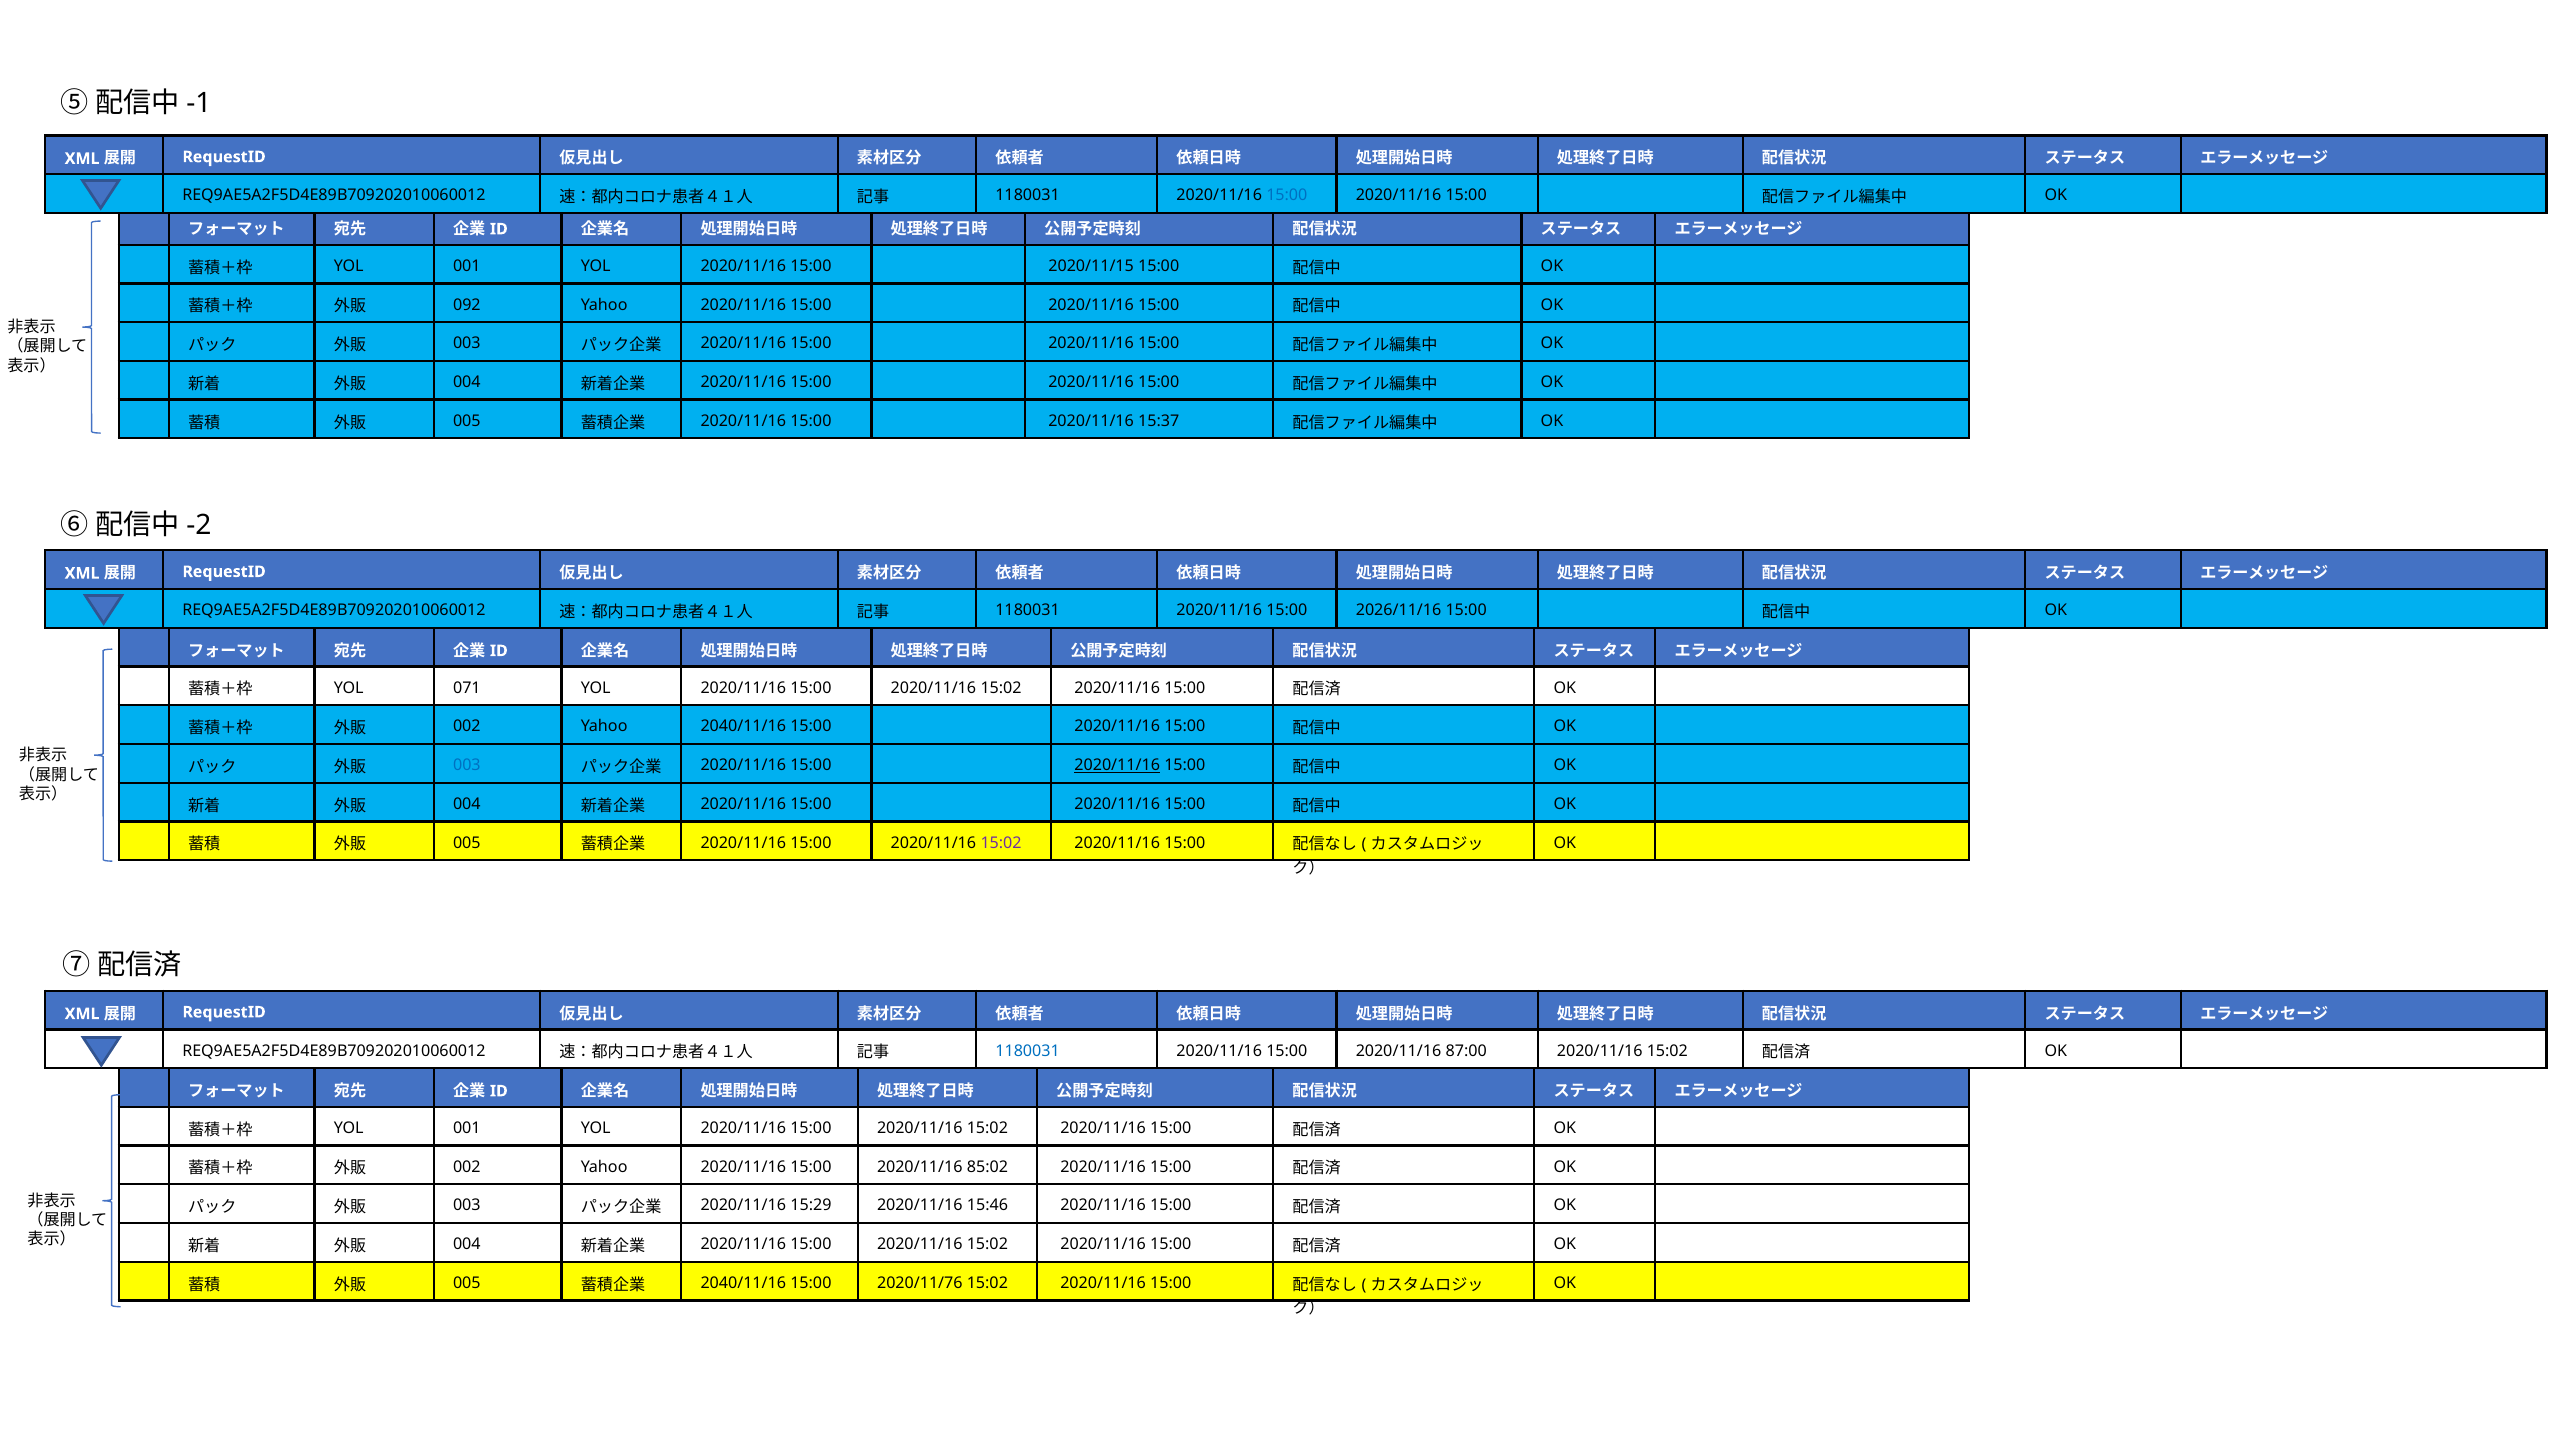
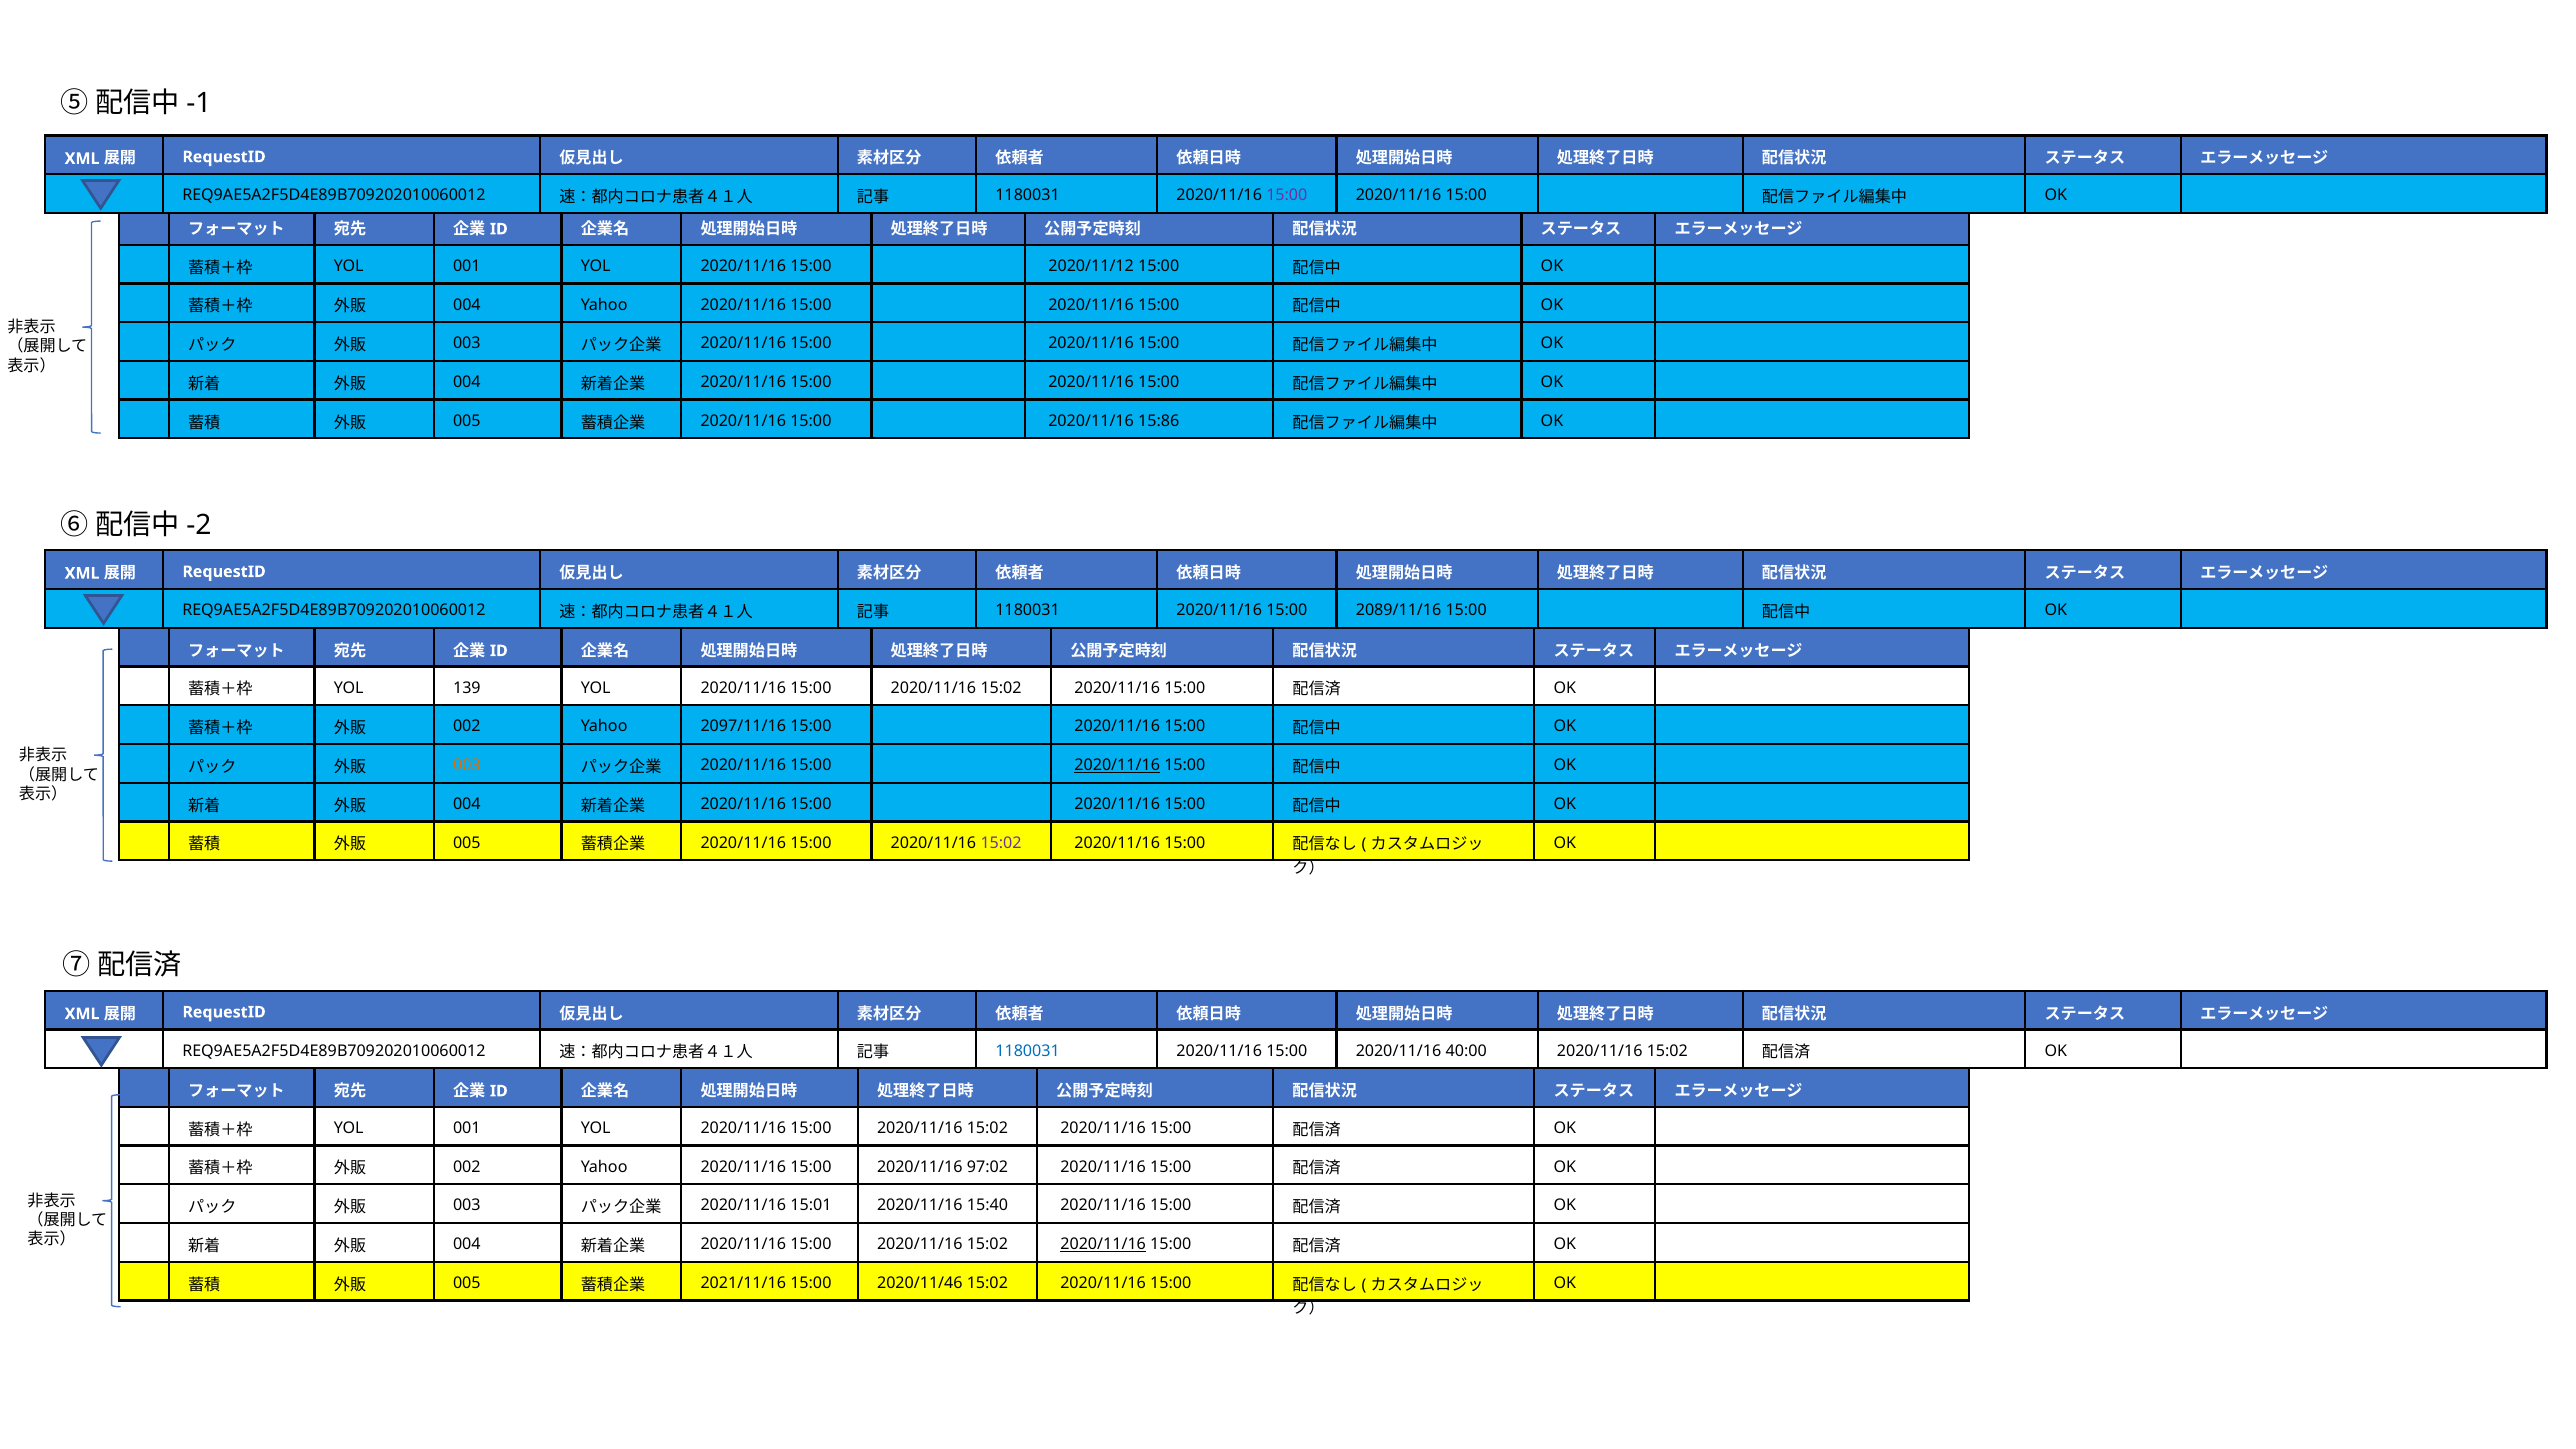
15:00 at (1287, 196) colour: blue -> purple
2020/11/15: 2020/11/15 -> 2020/11/12
092 at (467, 305): 092 -> 004
15:37: 15:37 -> 15:86
2026/11/16: 2026/11/16 -> 2089/11/16
071: 071 -> 139
Yahoo 2040/11/16: 2040/11/16 -> 2097/11/16
003 at (467, 765) colour: blue -> orange
87:00: 87:00 -> 40:00
85:02: 85:02 -> 97:02
15:29: 15:29 -> 15:01
15:46: 15:46 -> 15:40
2020/11/16 at (1103, 1244) underline: none -> present
2040/11/16 at (743, 1283): 2040/11/16 -> 2021/11/16
2020/11/76: 2020/11/76 -> 2020/11/46
